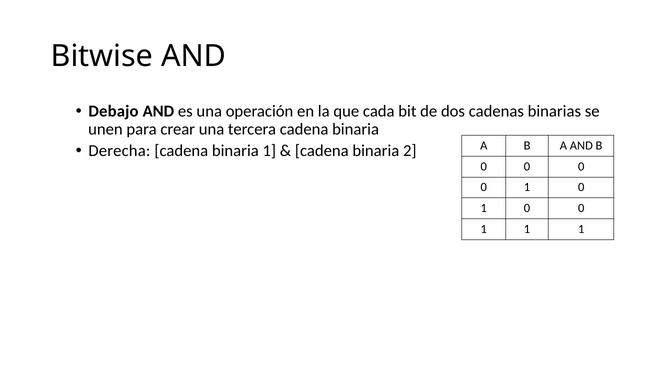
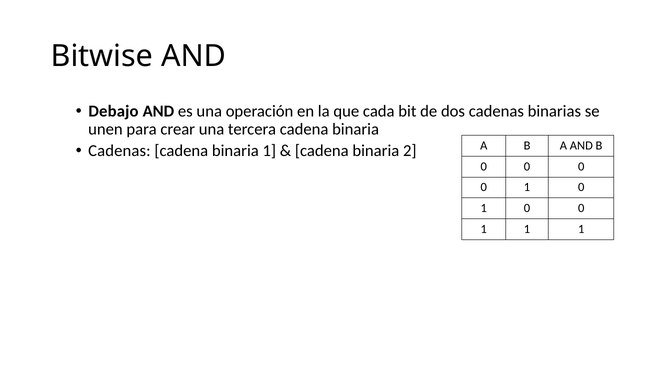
Derecha at (119, 151): Derecha -> Cadenas
